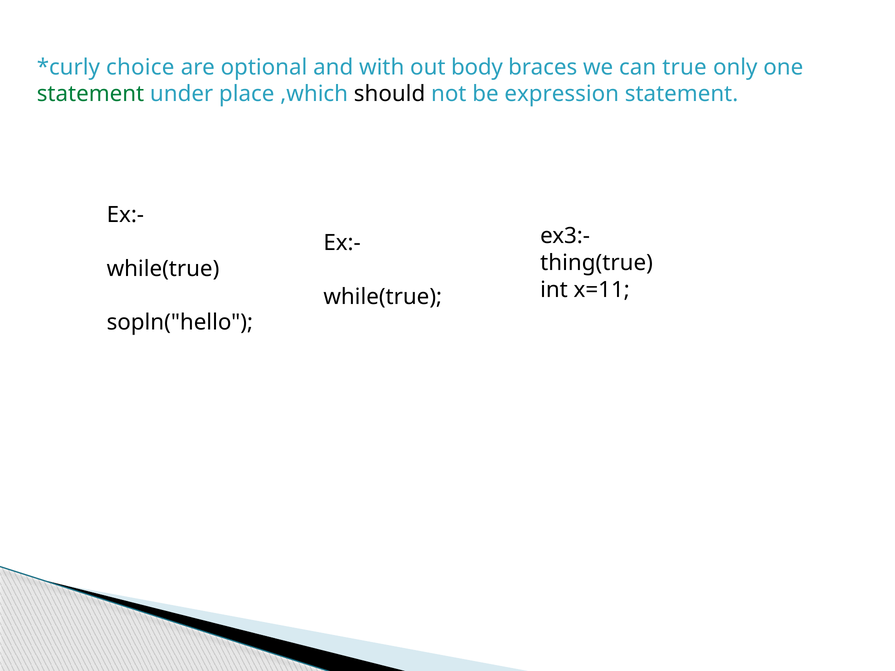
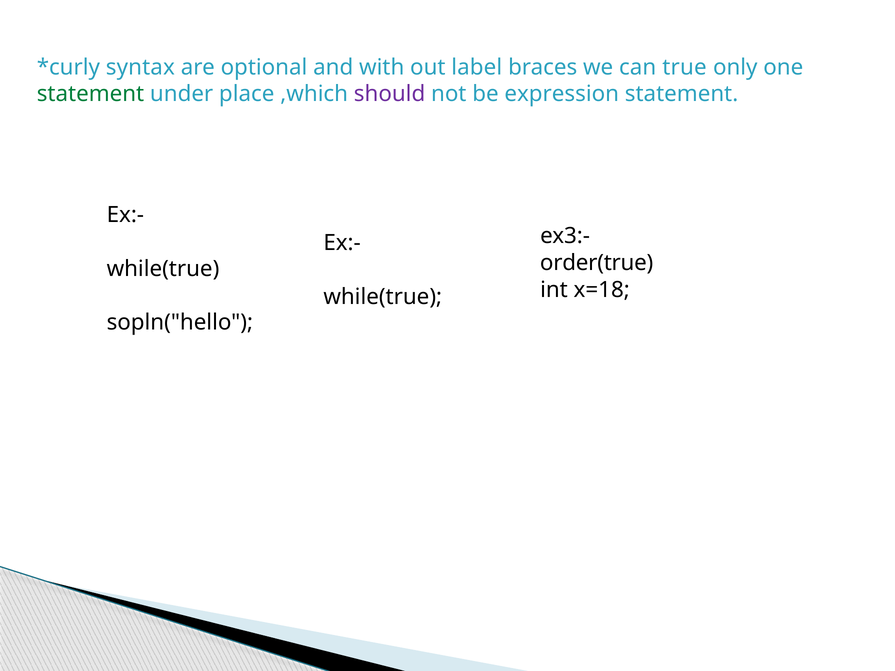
choice: choice -> syntax
body: body -> label
should colour: black -> purple
thing(true: thing(true -> order(true
x=11: x=11 -> x=18
